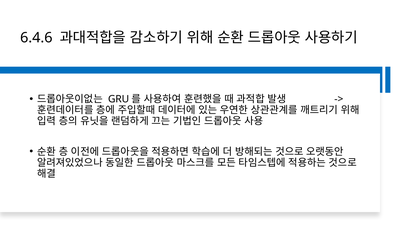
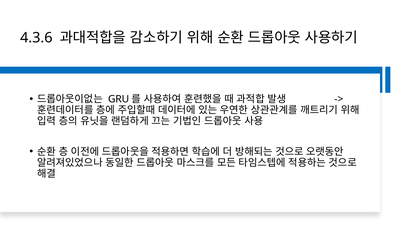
6.4.6: 6.4.6 -> 4.3.6
